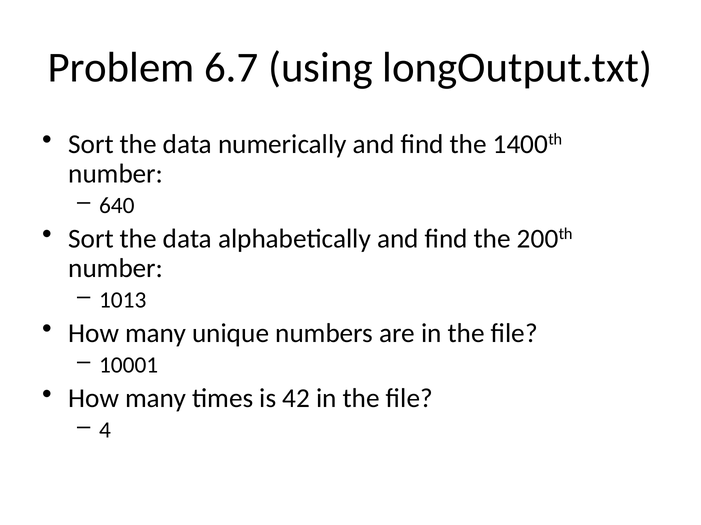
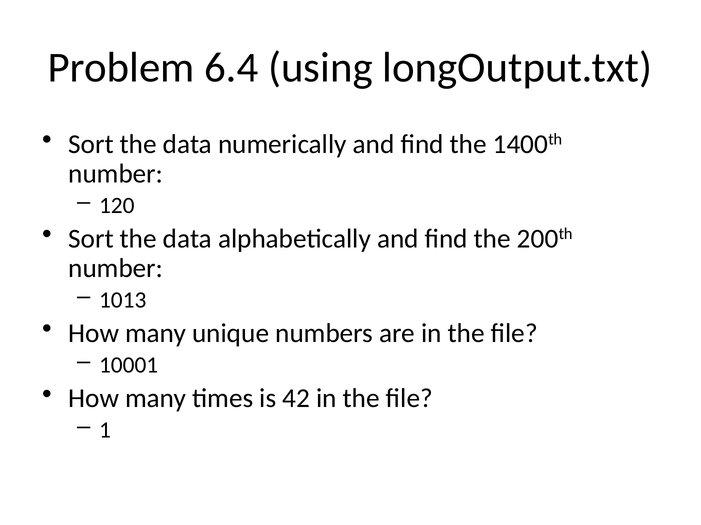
6.7: 6.7 -> 6.4
640: 640 -> 120
4: 4 -> 1
